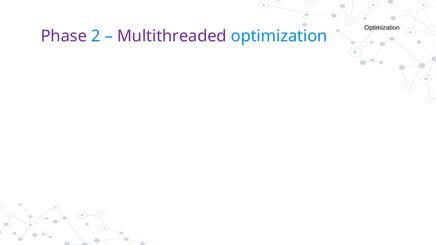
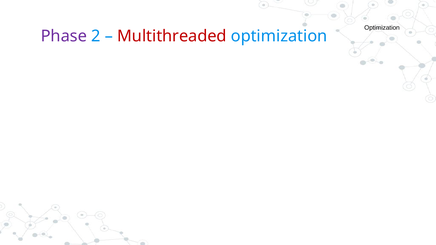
Multithreaded colour: purple -> red
